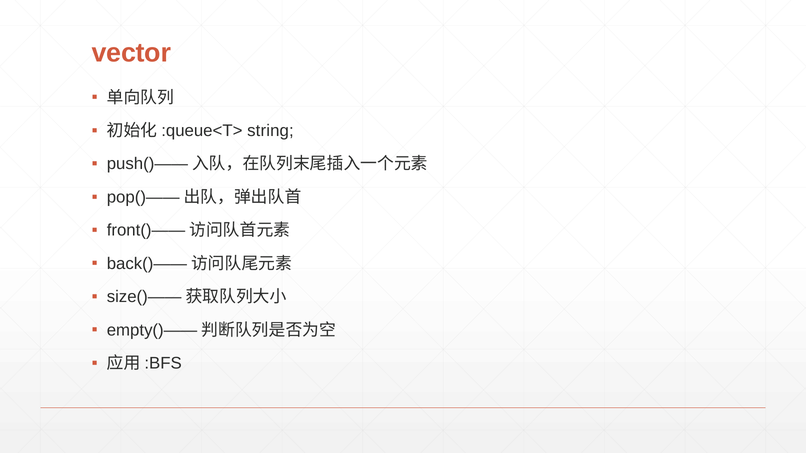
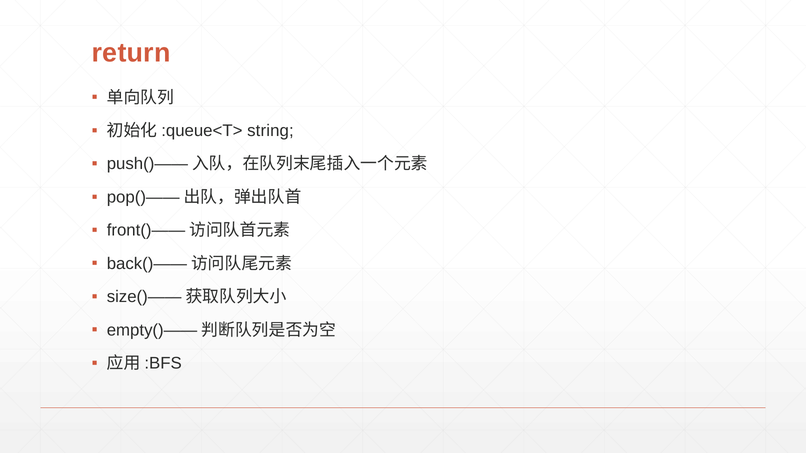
vector: vector -> return
